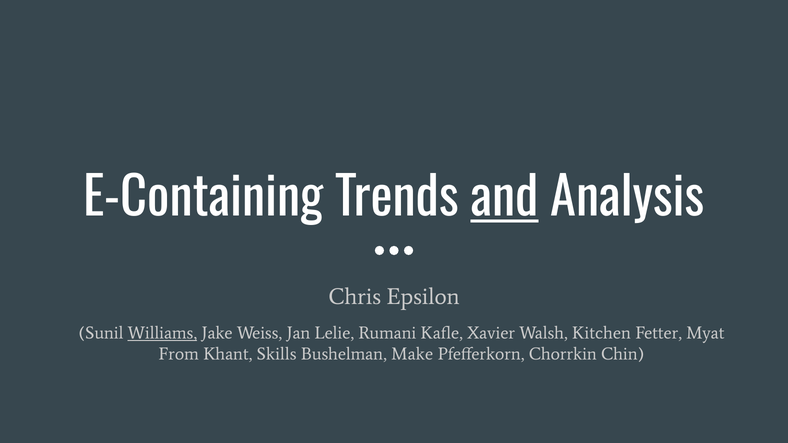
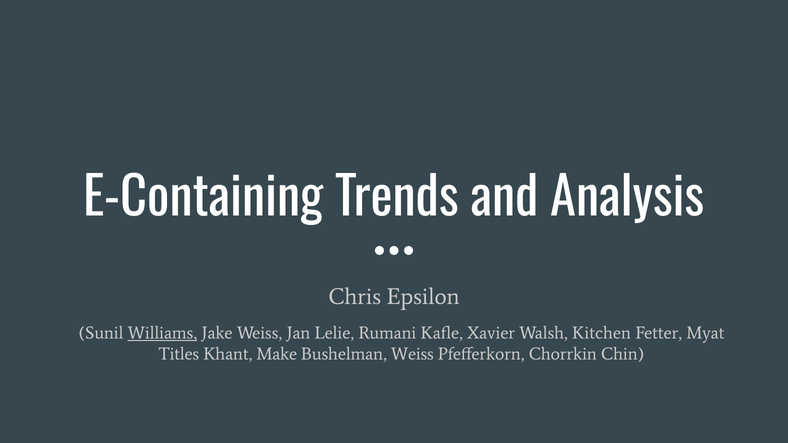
and underline: present -> none
From: From -> Titles
Skills: Skills -> Make
Bushelman Make: Make -> Weiss
